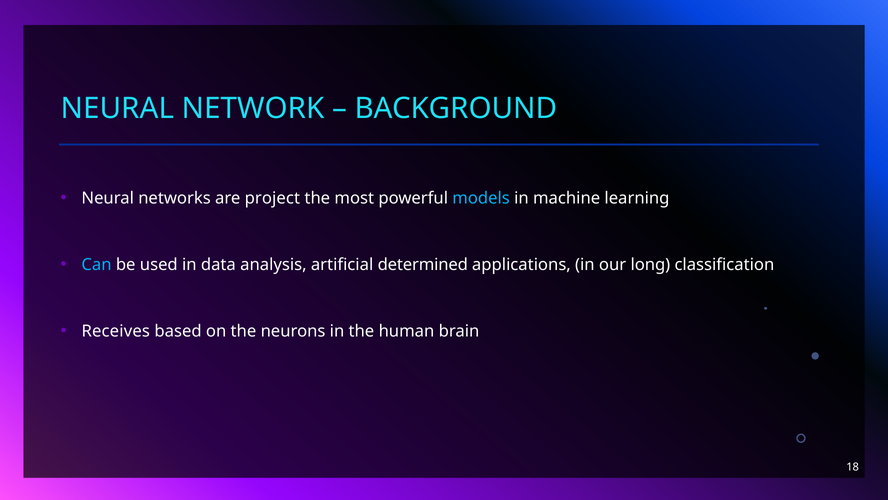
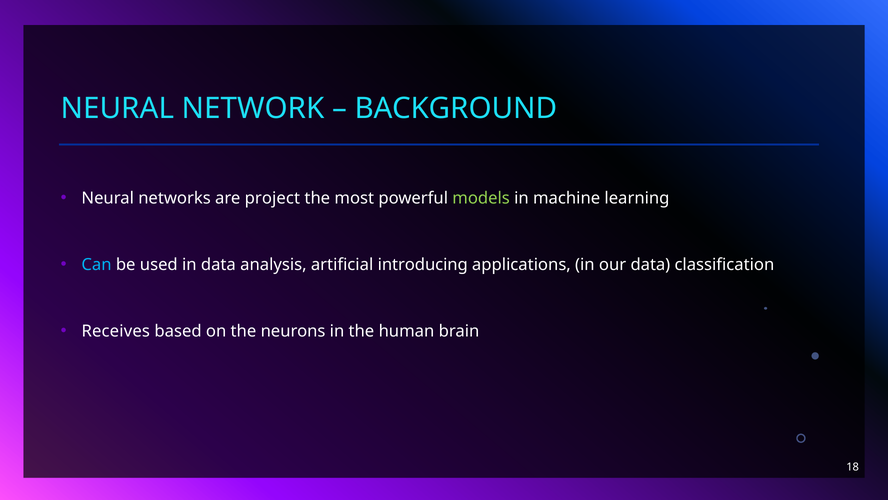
models colour: light blue -> light green
determined: determined -> introducing
our long: long -> data
